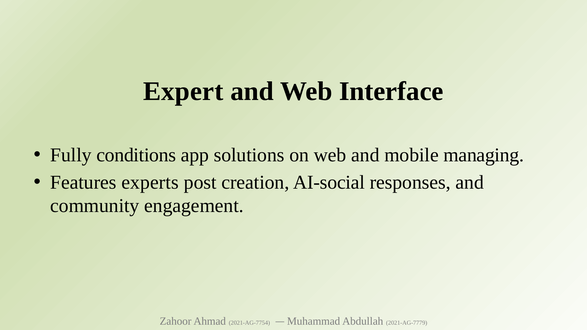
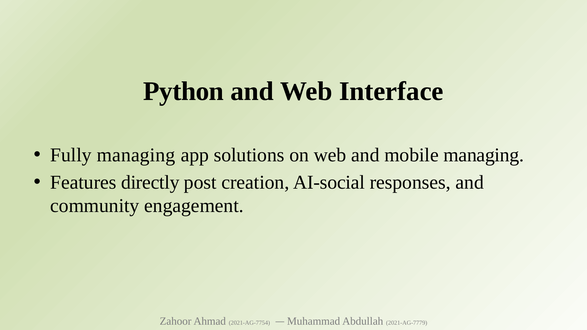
Expert: Expert -> Python
Fully conditions: conditions -> managing
experts: experts -> directly
